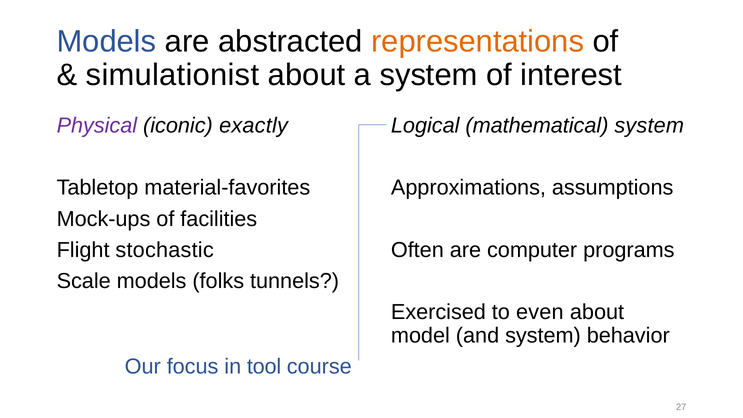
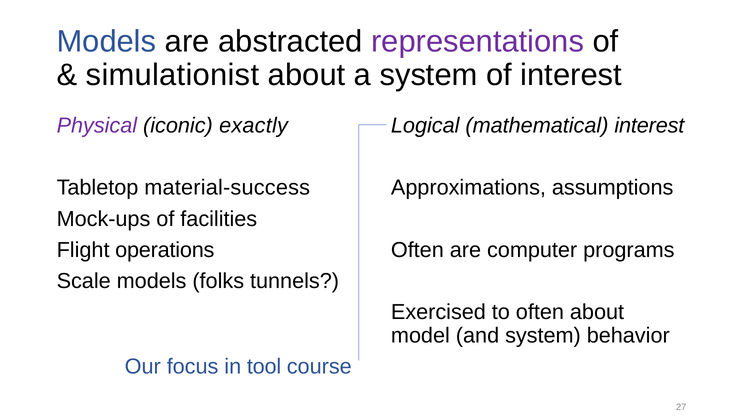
representations colour: orange -> purple
mathematical system: system -> interest
material-favorites: material-favorites -> material-success
stochastic: stochastic -> operations
to even: even -> often
